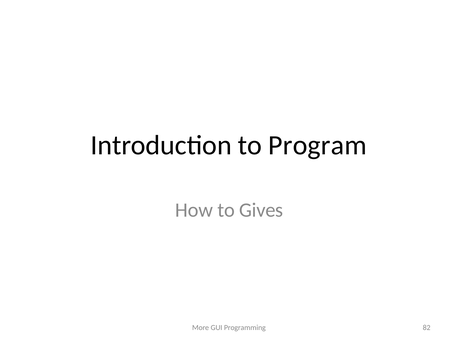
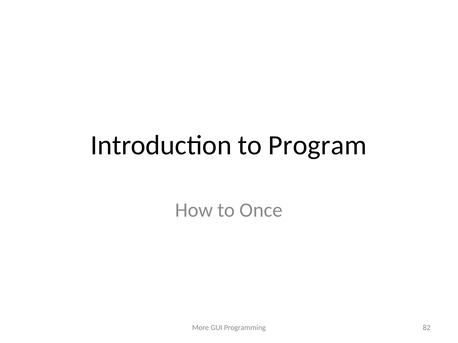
Gives: Gives -> Once
